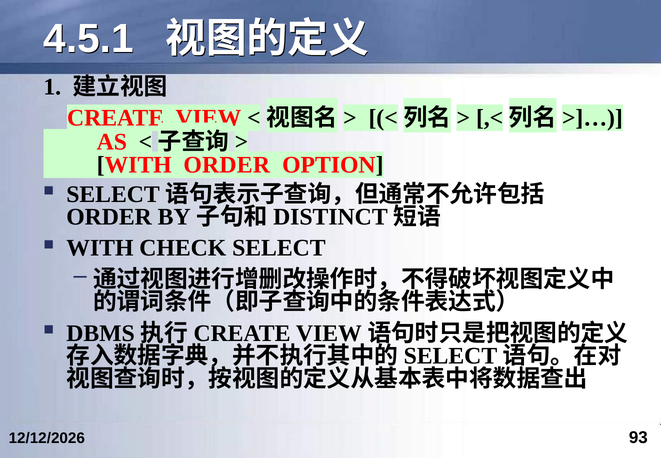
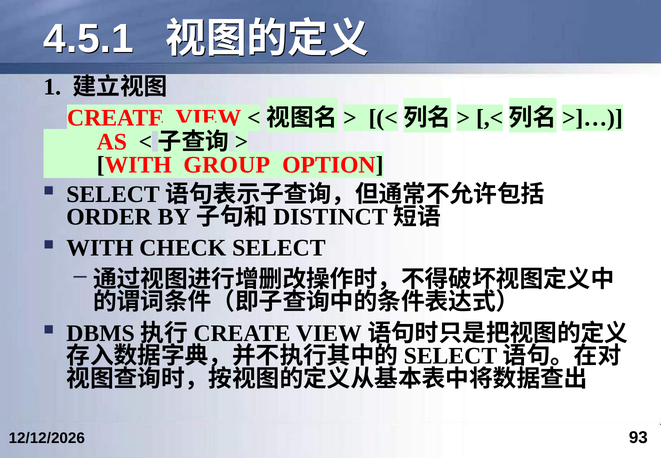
WITH ORDER: ORDER -> GROUP
